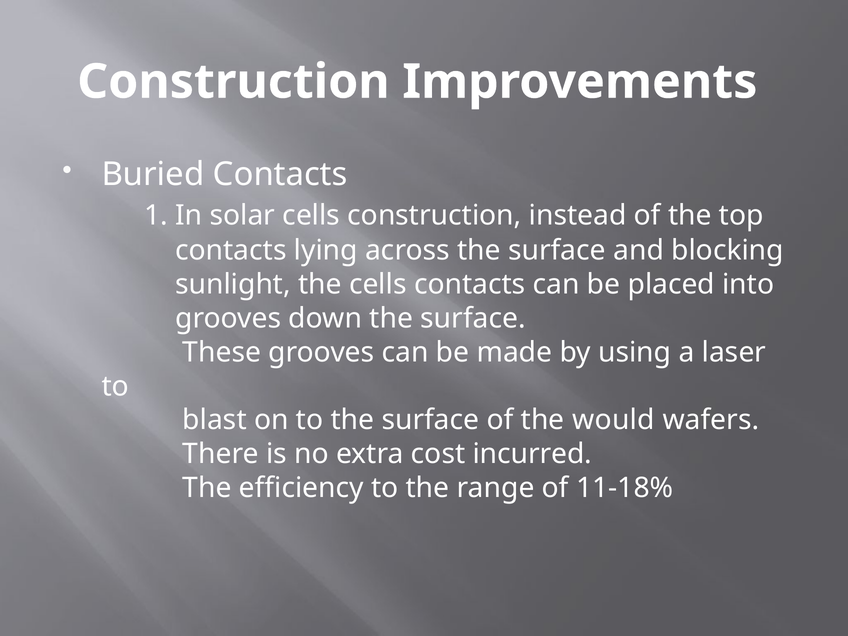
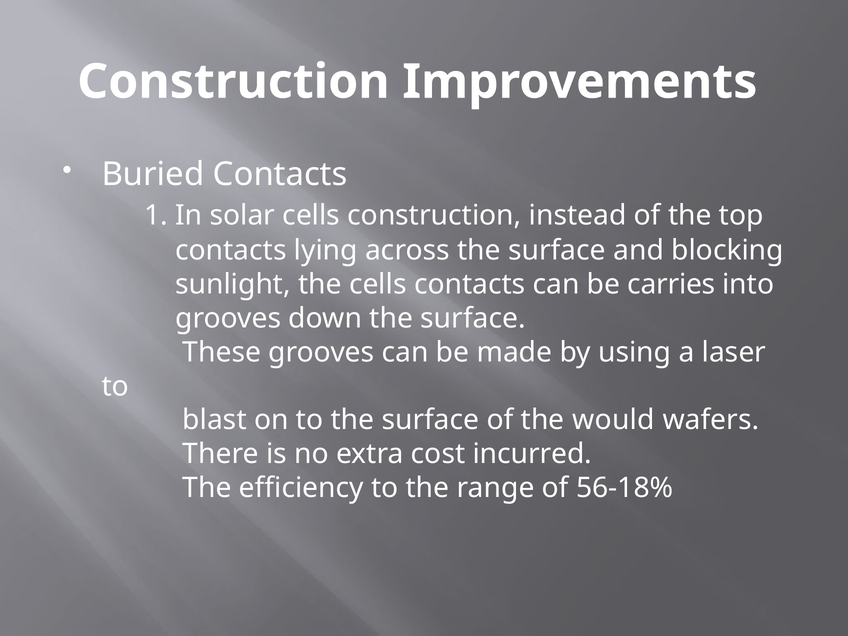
placed: placed -> carries
11-18%: 11-18% -> 56-18%
